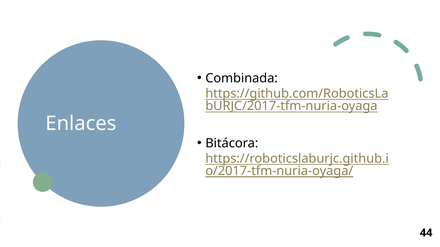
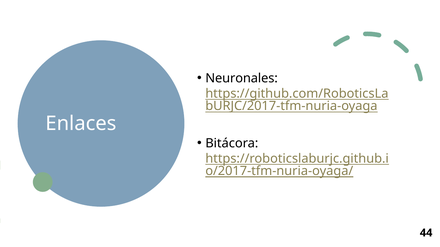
Combinada: Combinada -> Neuronales
